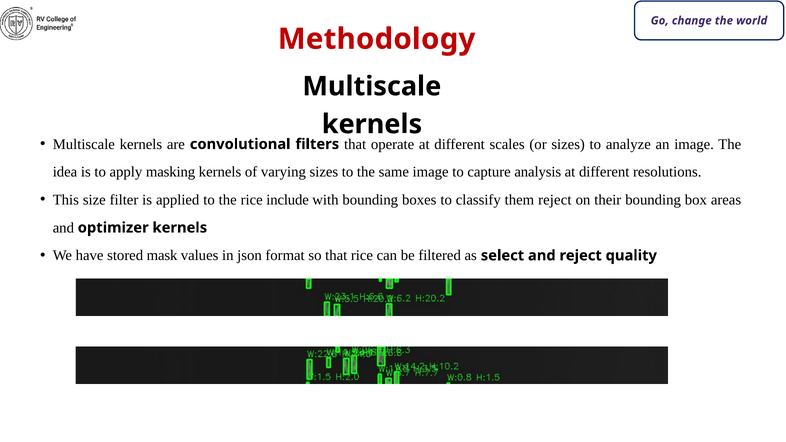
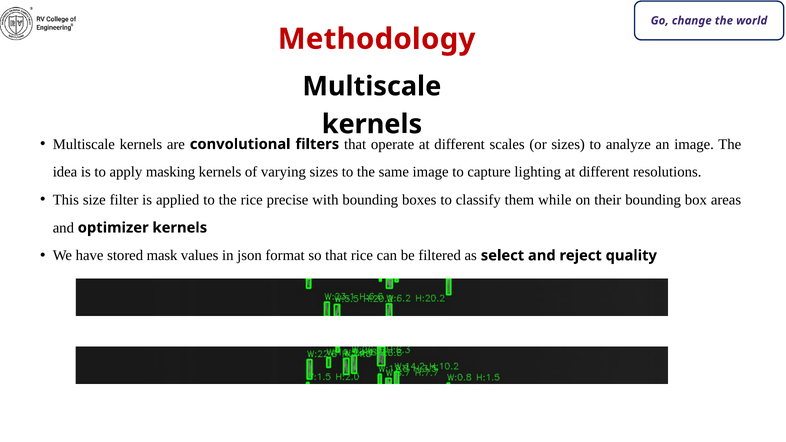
analysis: analysis -> lighting
include: include -> precise
them reject: reject -> while
